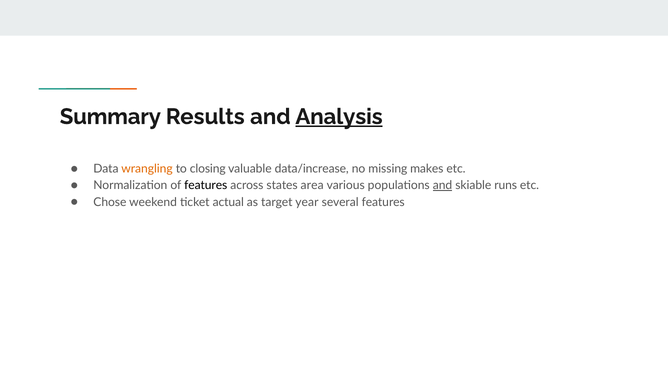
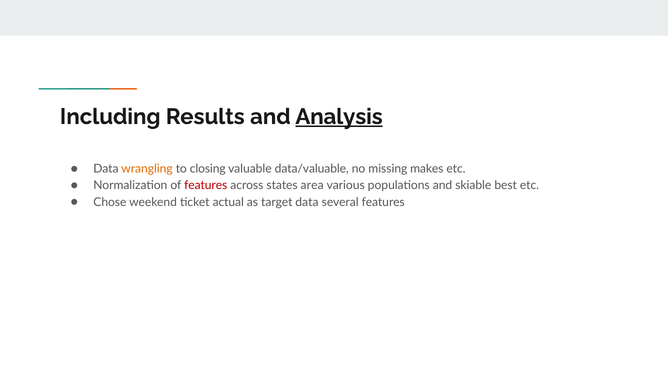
Summary: Summary -> Including
data/increase: data/increase -> data/valuable
features at (206, 185) colour: black -> red
and at (443, 185) underline: present -> none
runs: runs -> best
target year: year -> data
